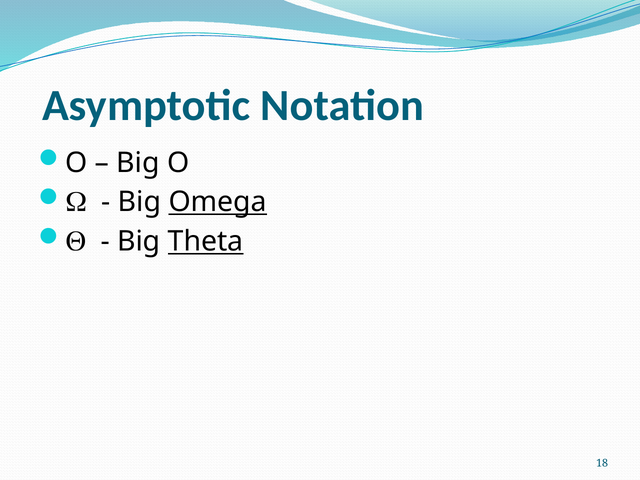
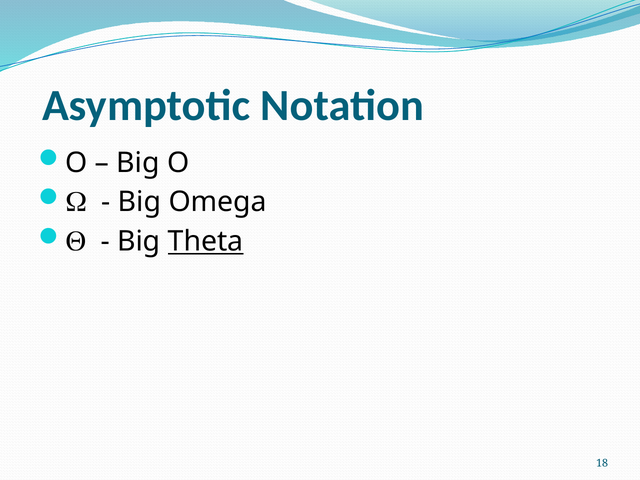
Omega underline: present -> none
